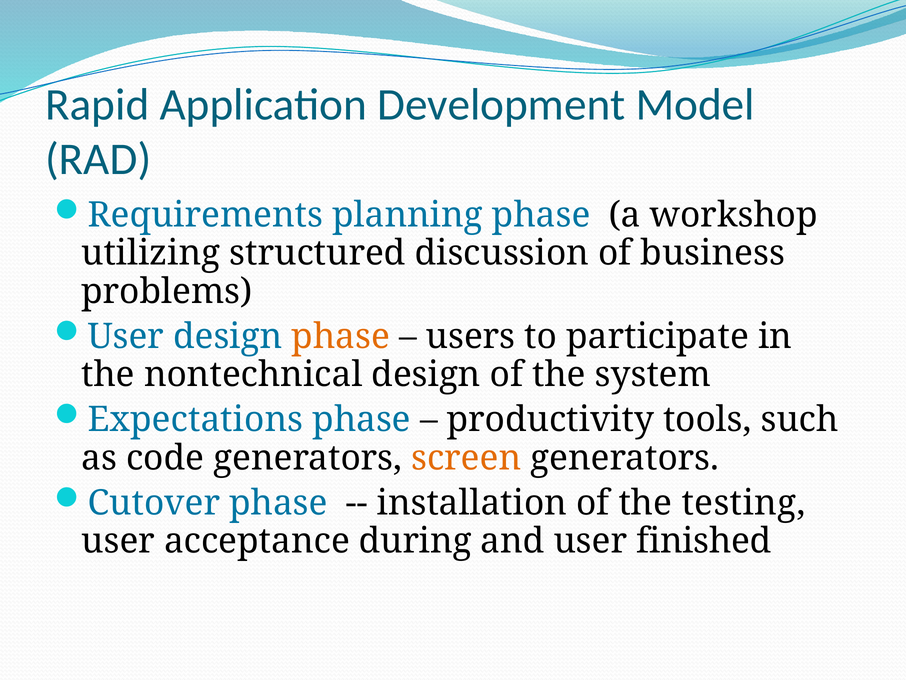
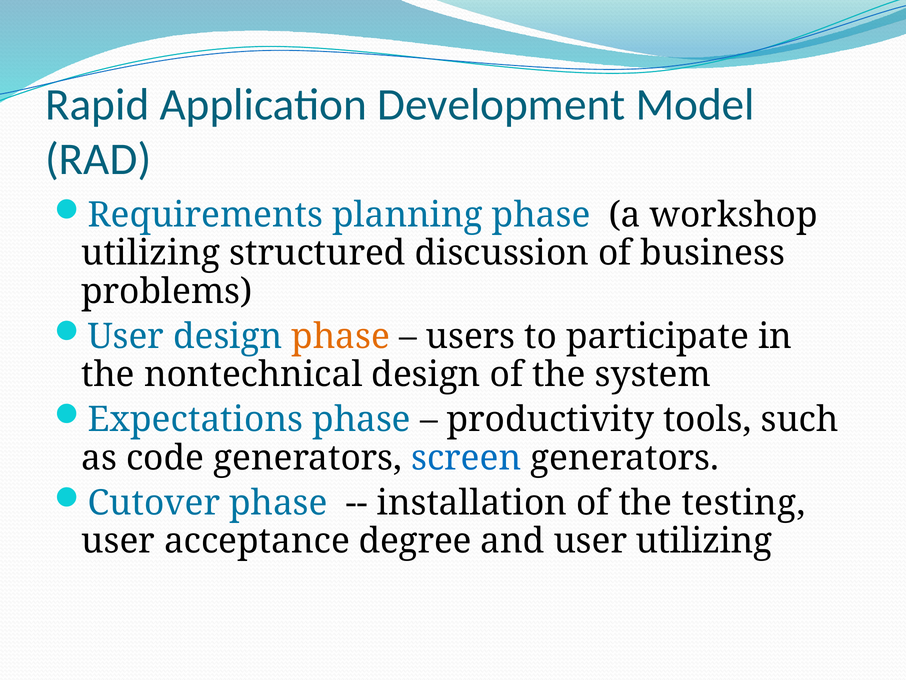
screen colour: orange -> blue
during: during -> degree
user finished: finished -> utilizing
